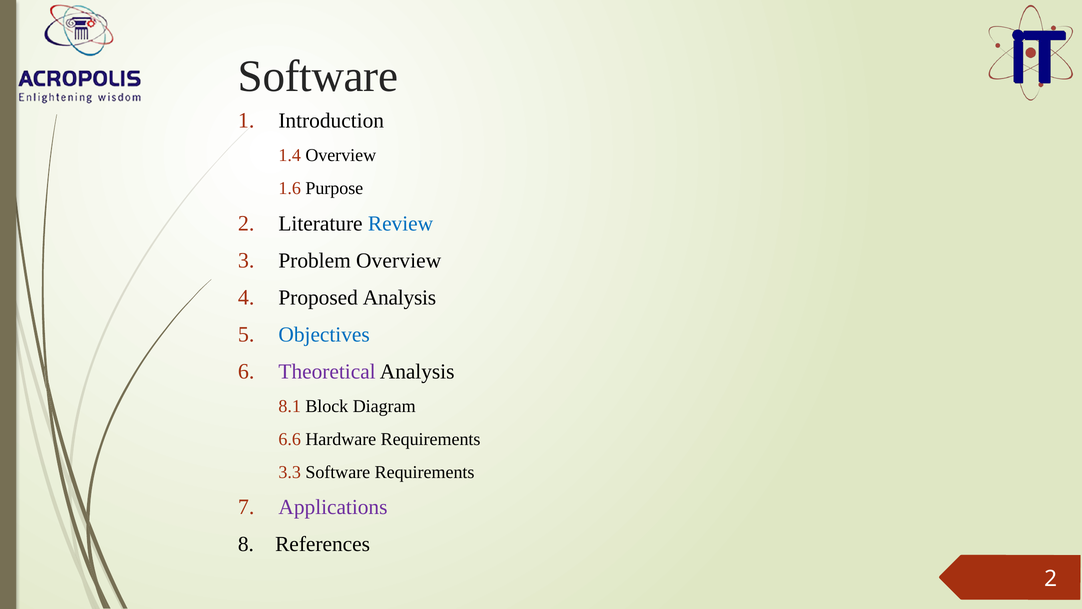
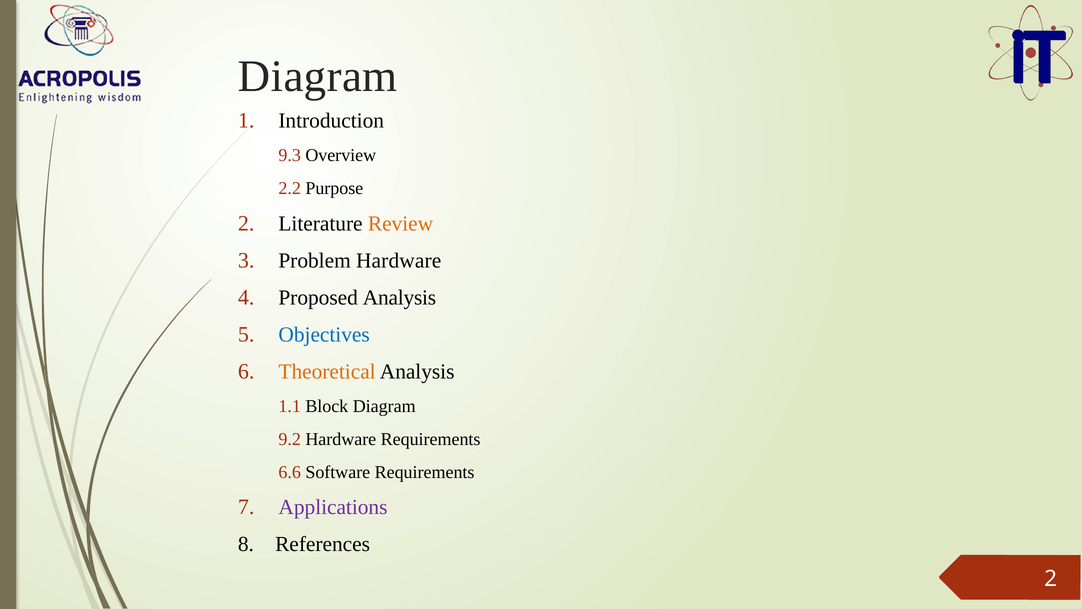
Software at (318, 76): Software -> Diagram
1.4: 1.4 -> 9.3
1.6: 1.6 -> 2.2
Review colour: blue -> orange
Problem Overview: Overview -> Hardware
Theoretical colour: purple -> orange
8.1: 8.1 -> 1.1
6.6: 6.6 -> 9.2
3.3: 3.3 -> 6.6
